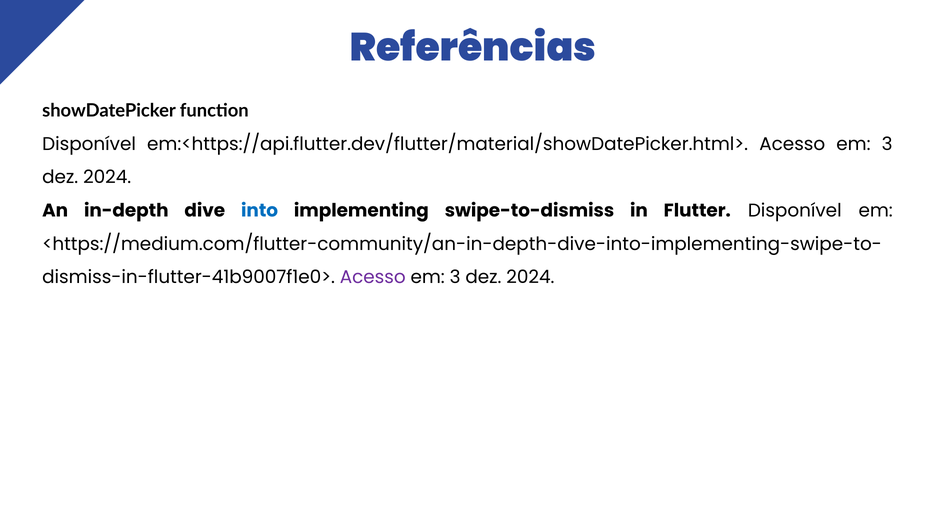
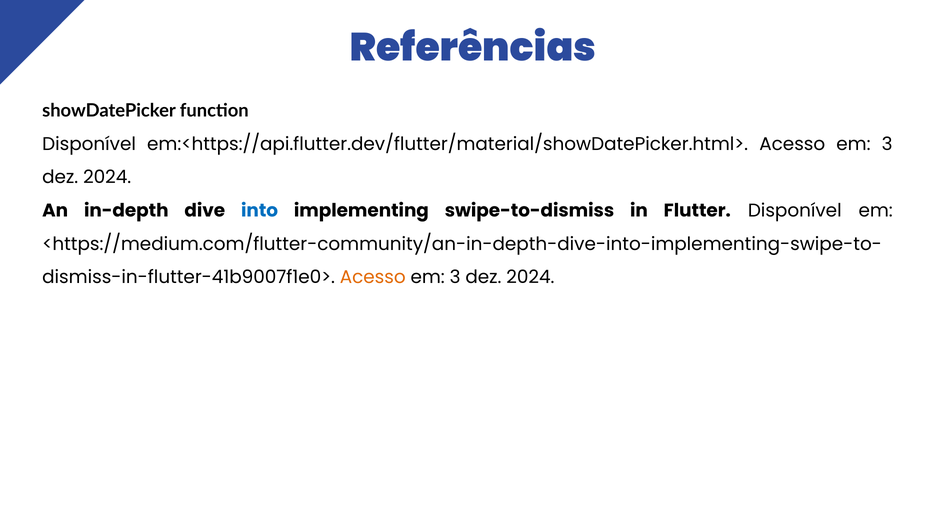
Acesso at (373, 277) colour: purple -> orange
